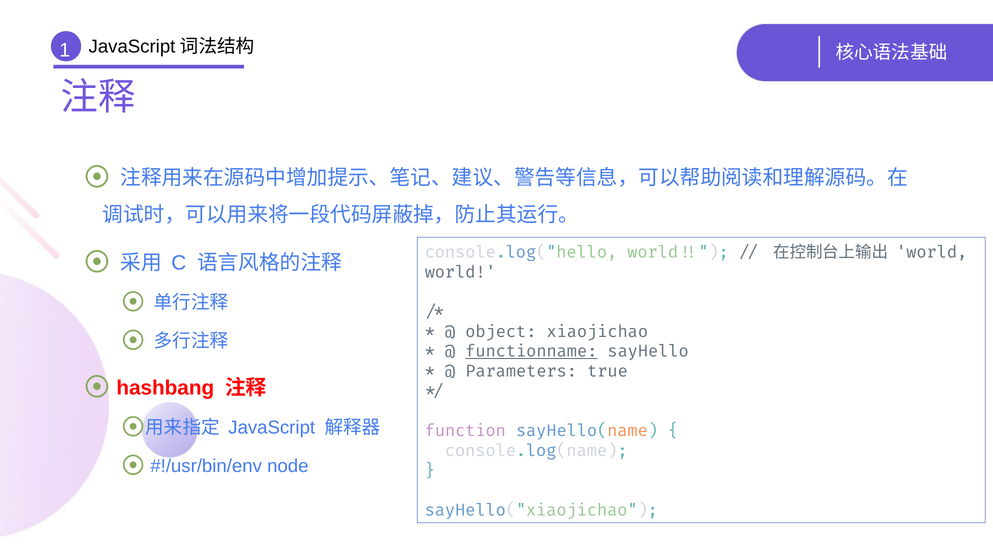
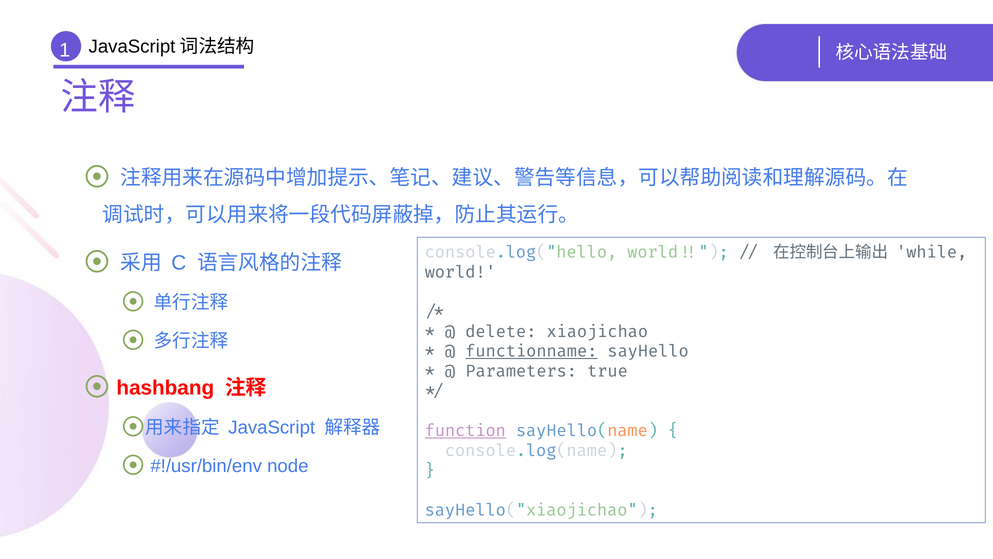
world at (932, 252): world -> while
object: object -> delete
function underline: none -> present
